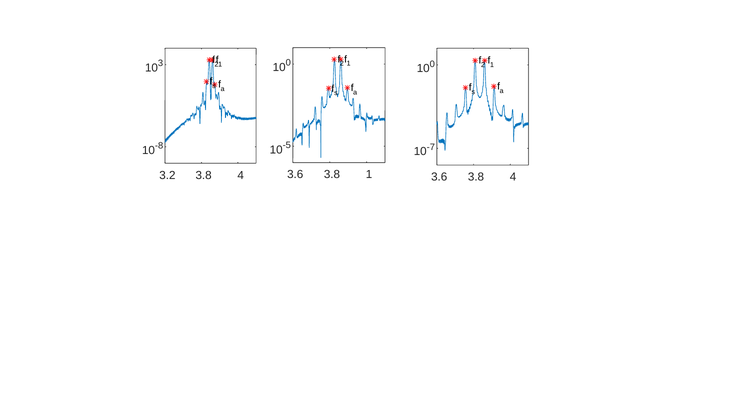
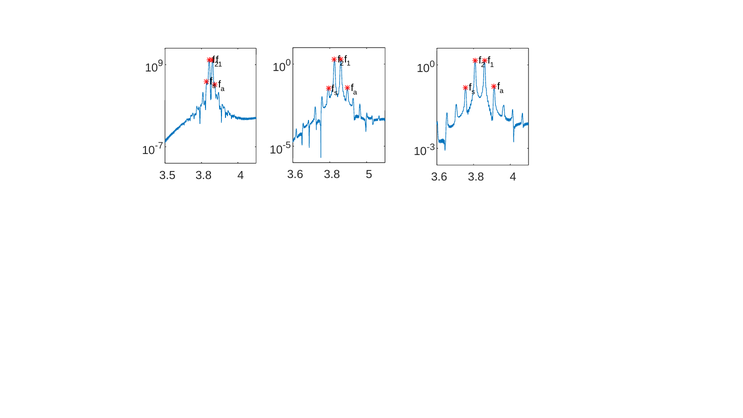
3: 3 -> 9
-8: -8 -> -7
-7: -7 -> -3
3.8 1: 1 -> 5
3.2: 3.2 -> 3.5
